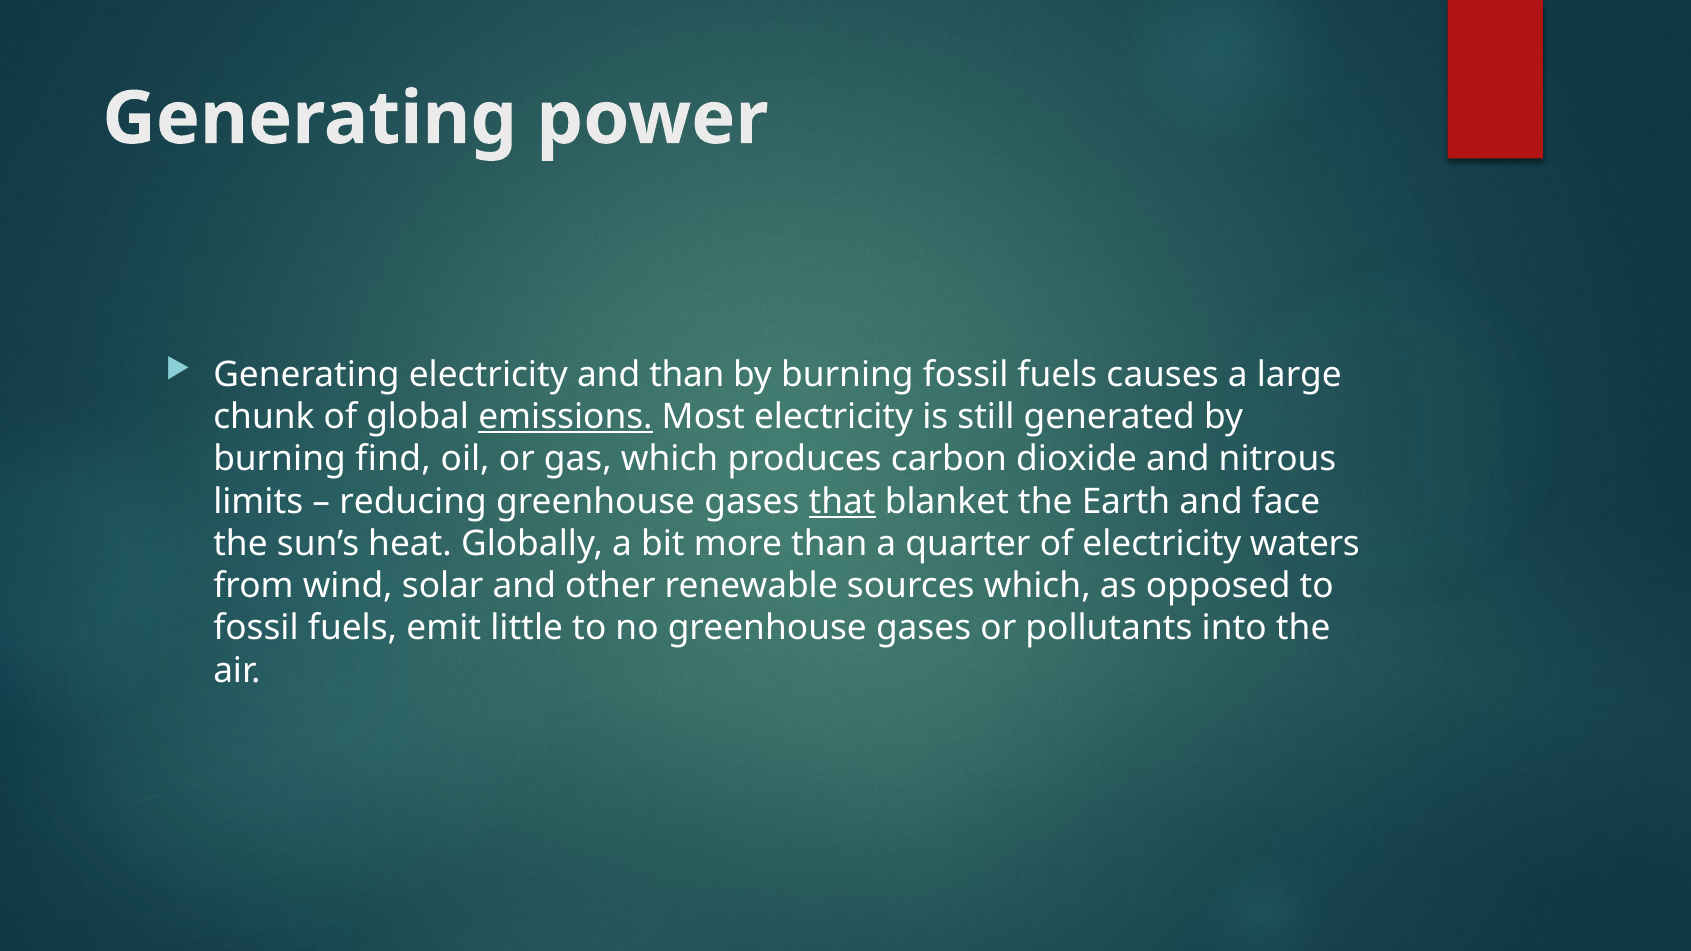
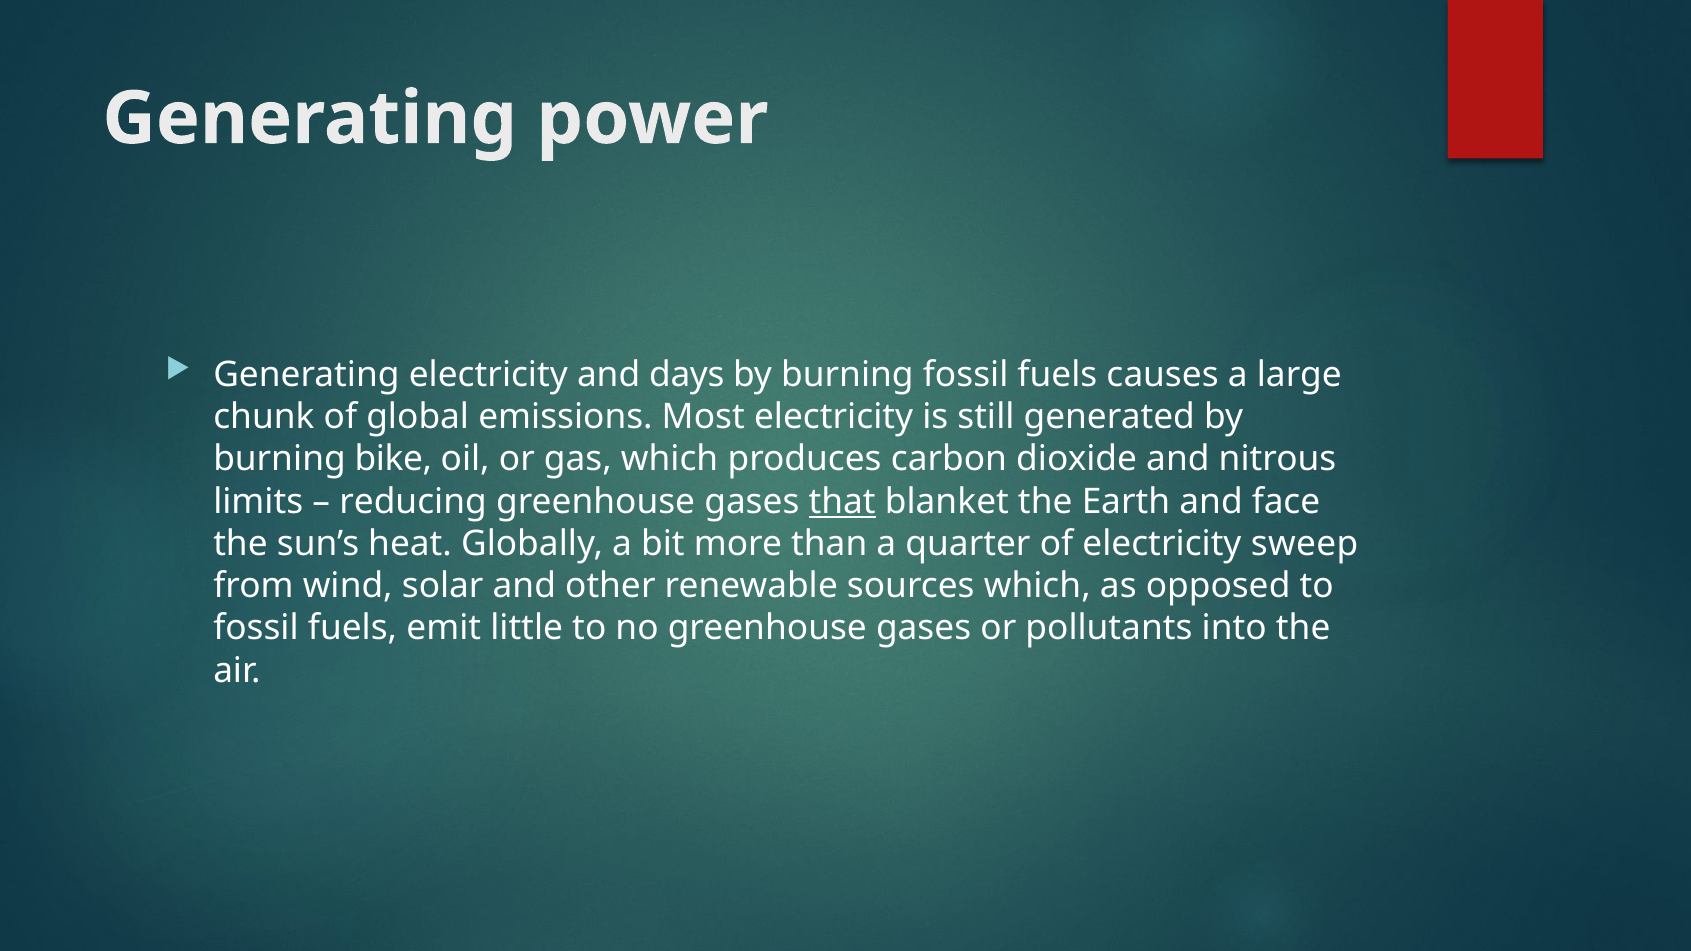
and than: than -> days
emissions underline: present -> none
find: find -> bike
waters: waters -> sweep
